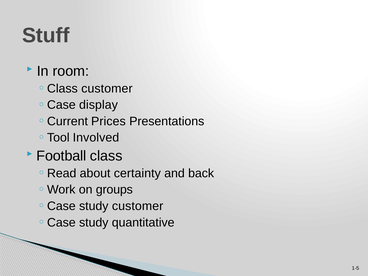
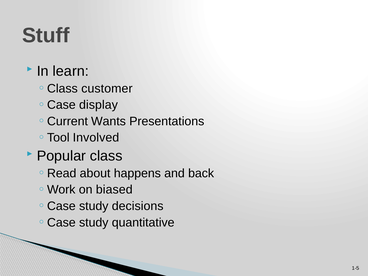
room: room -> learn
Prices: Prices -> Wants
Football: Football -> Popular
certainty: certainty -> happens
groups: groups -> biased
study customer: customer -> decisions
